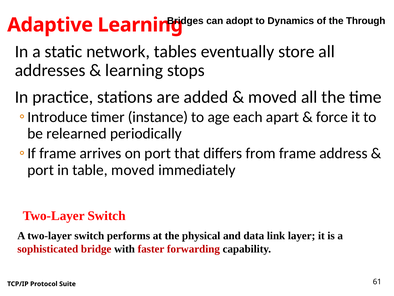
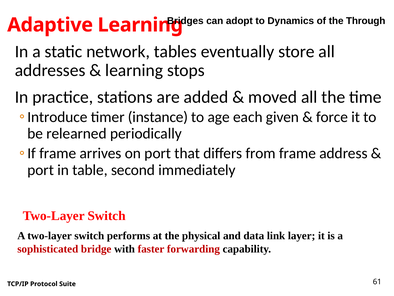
apart: apart -> given
table moved: moved -> second
